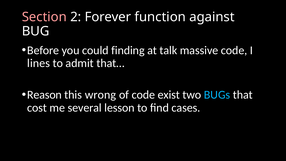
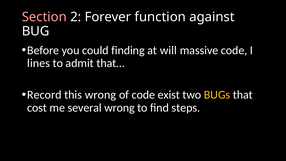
talk: talk -> will
Reason: Reason -> Record
BUGs colour: light blue -> yellow
several lesson: lesson -> wrong
cases: cases -> steps
